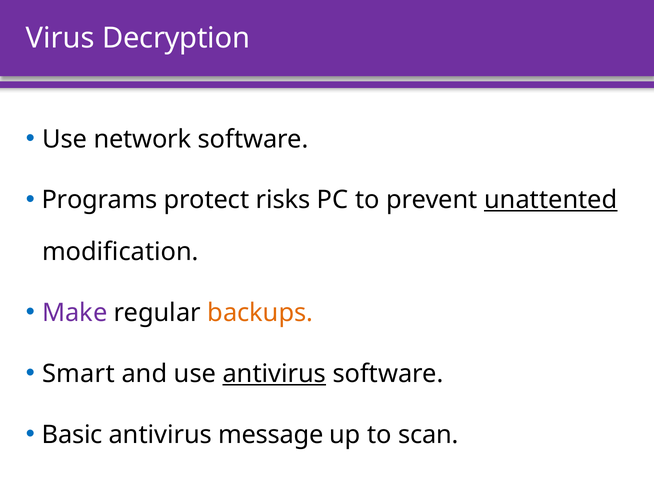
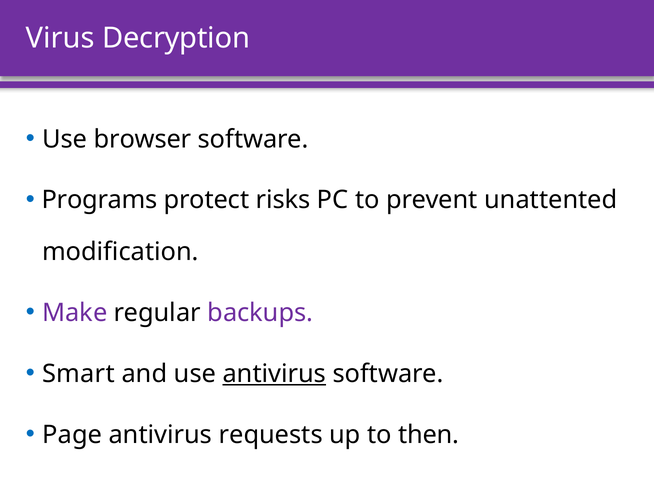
network: network -> browser
unattented underline: present -> none
backups colour: orange -> purple
Basic: Basic -> Page
message: message -> requests
scan: scan -> then
